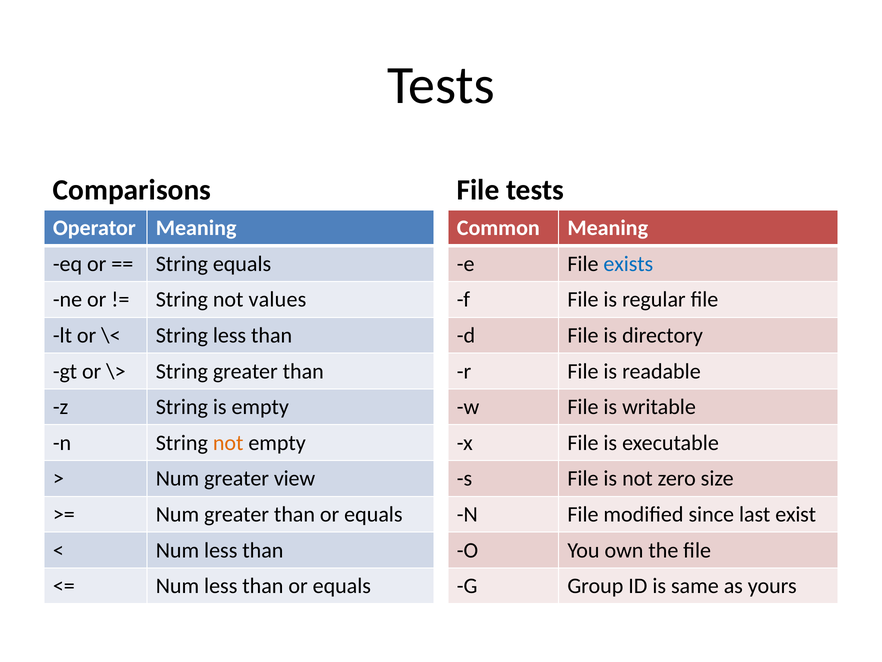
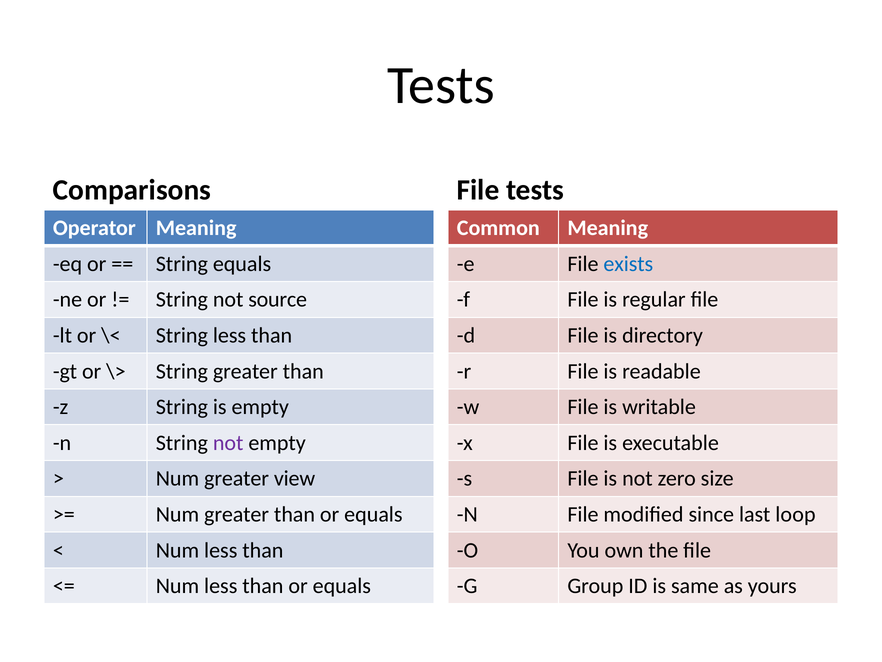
values: values -> source
not at (228, 443) colour: orange -> purple
exist: exist -> loop
